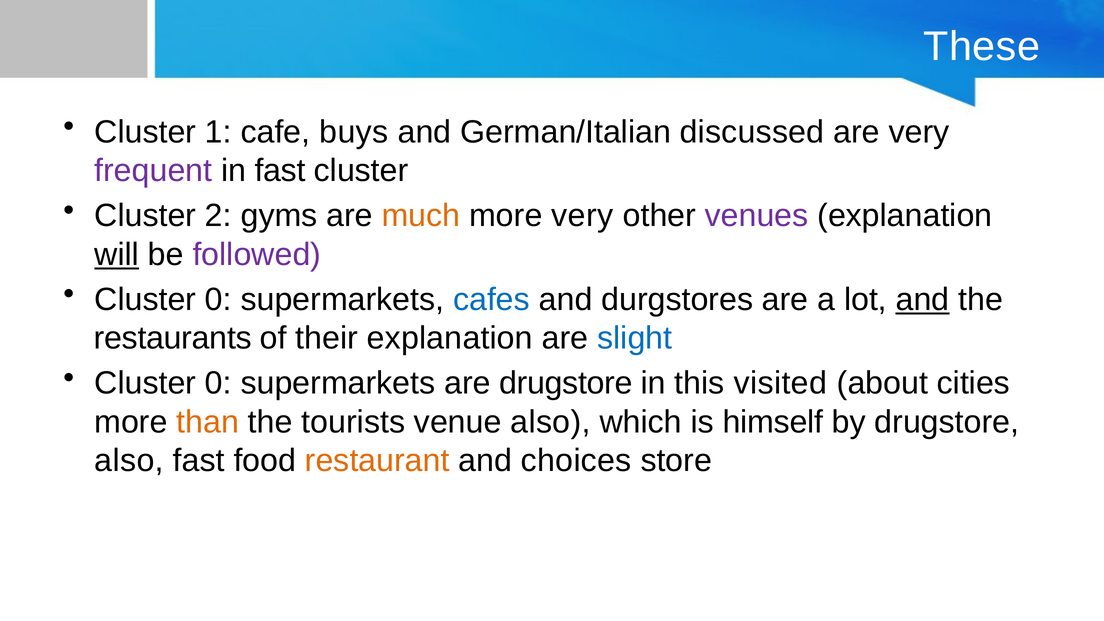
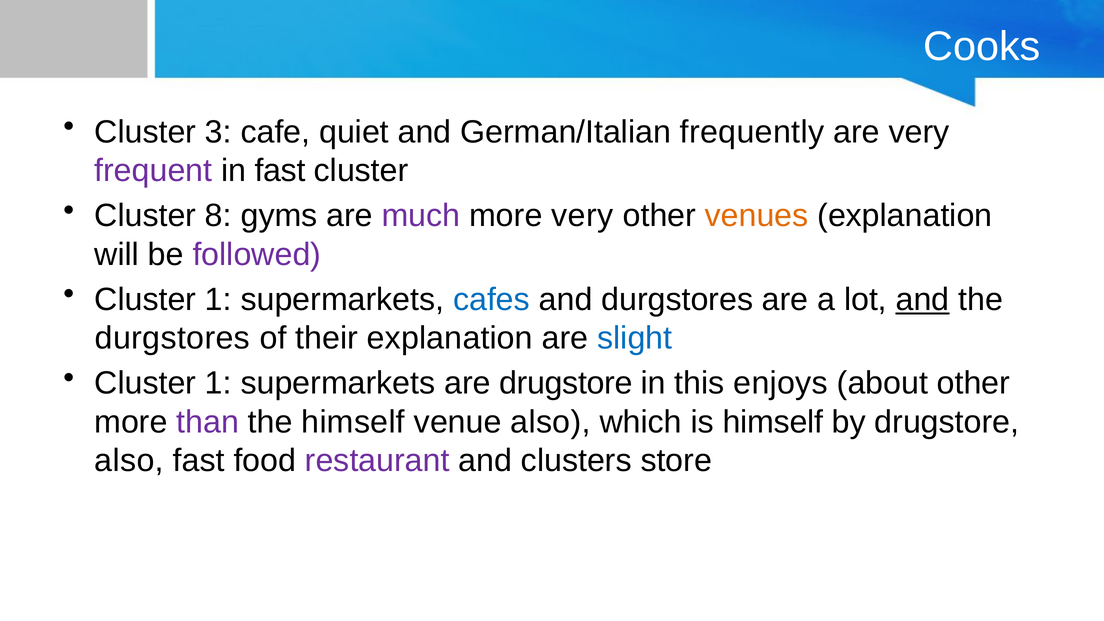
These: These -> Cooks
1: 1 -> 3
buys: buys -> quiet
discussed: discussed -> frequently
2: 2 -> 8
much colour: orange -> purple
venues colour: purple -> orange
will underline: present -> none
0 at (218, 300): 0 -> 1
restaurants at (173, 338): restaurants -> durgstores
0 at (218, 383): 0 -> 1
visited: visited -> enjoys
about cities: cities -> other
than colour: orange -> purple
the tourists: tourists -> himself
restaurant colour: orange -> purple
choices: choices -> clusters
